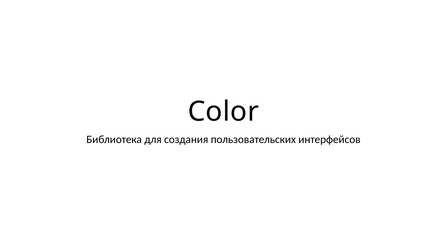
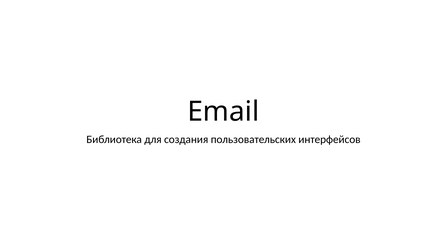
Color: Color -> Email
